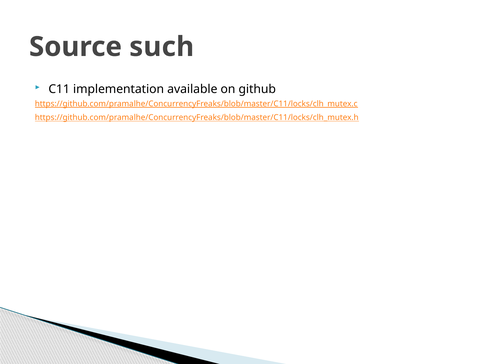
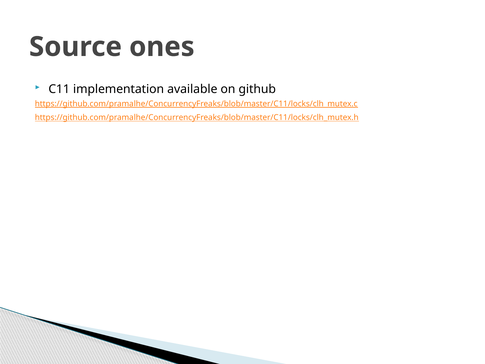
such: such -> ones
